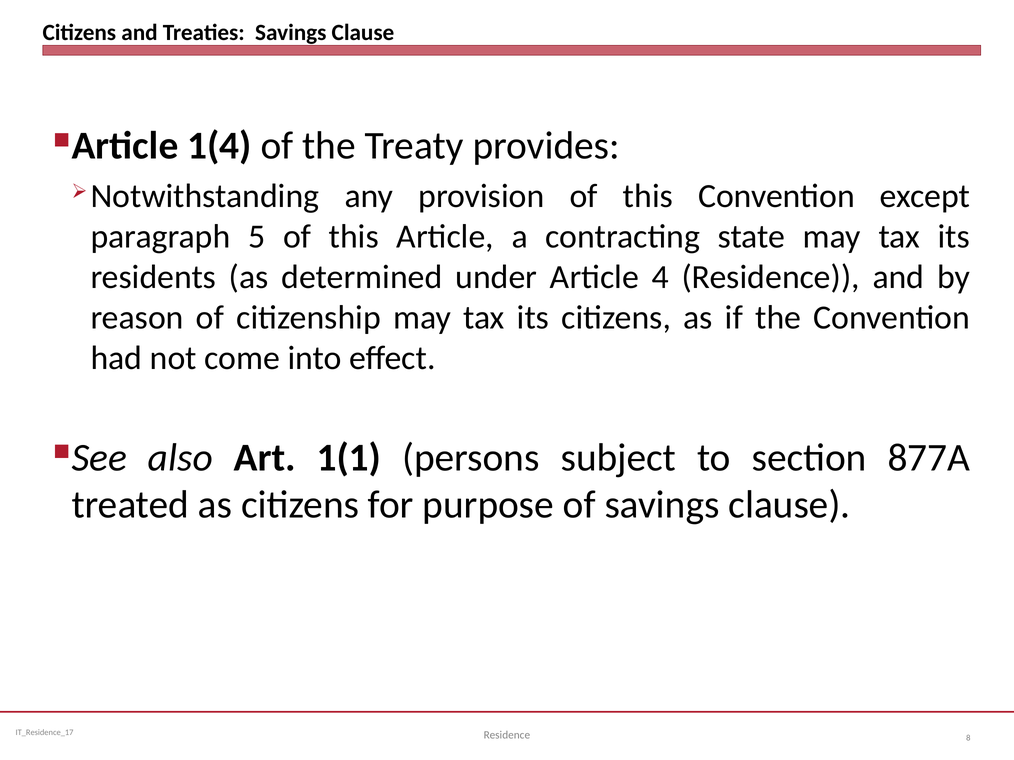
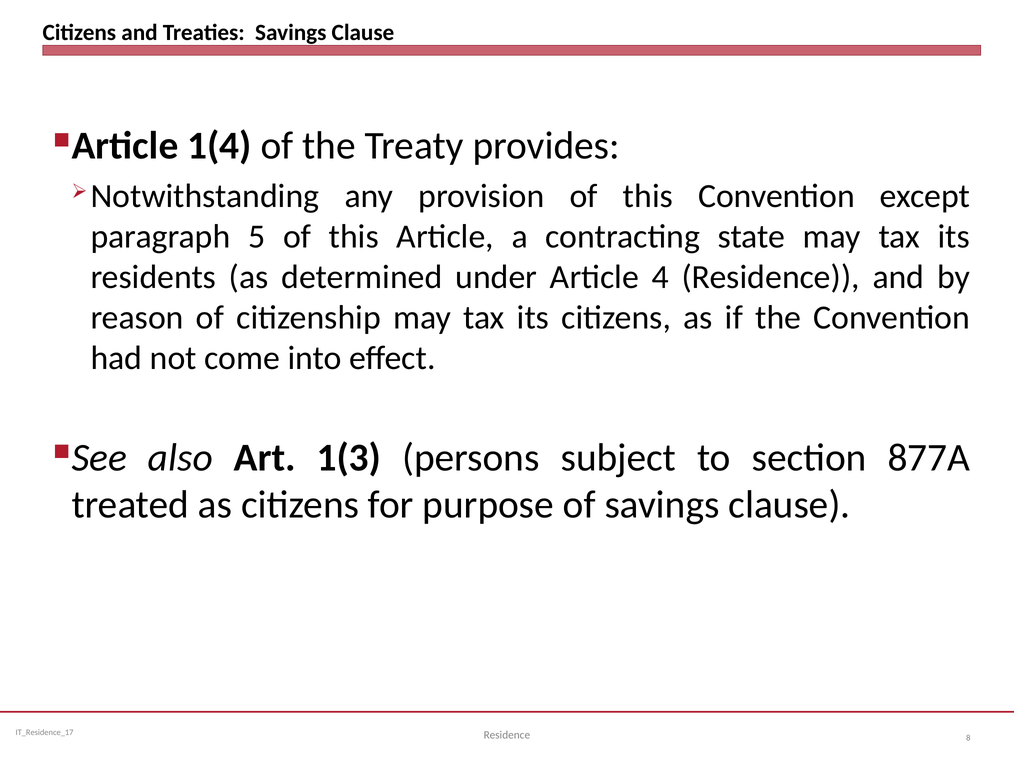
1(1: 1(1 -> 1(3
